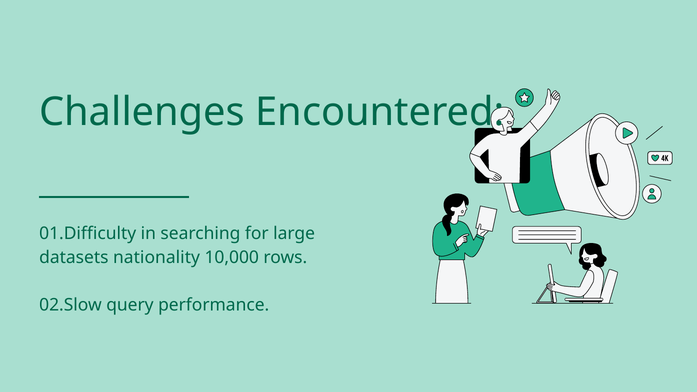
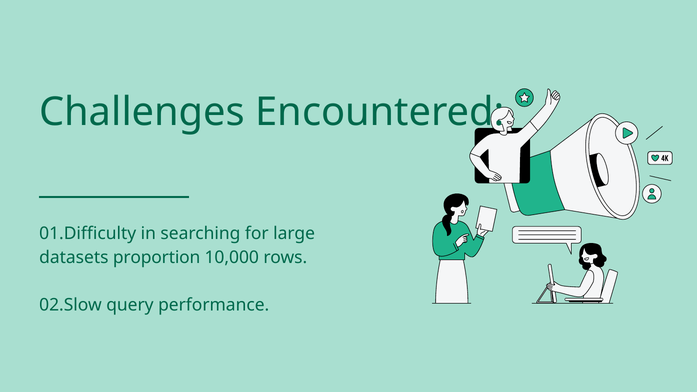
nationality: nationality -> proportion
